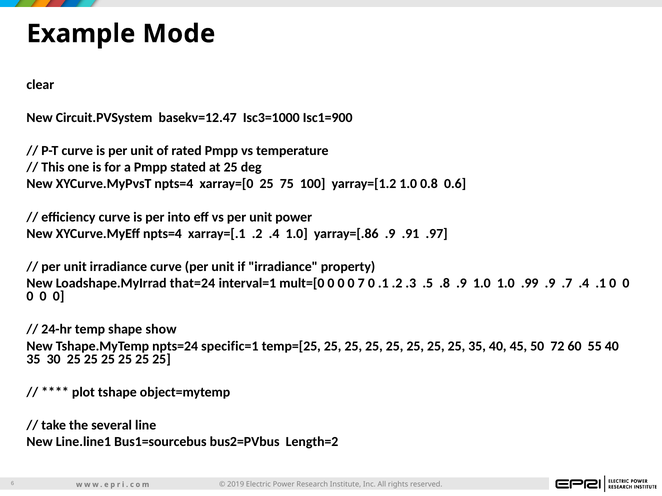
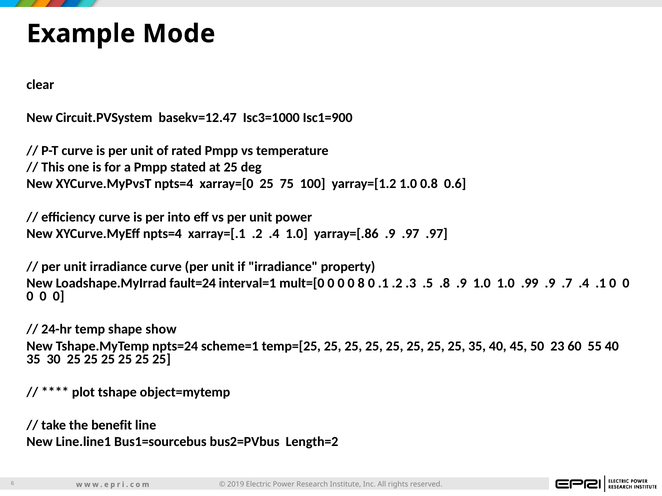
.9 .91: .91 -> .97
that=24: that=24 -> fault=24
7: 7 -> 8
specific=1: specific=1 -> scheme=1
72: 72 -> 23
several: several -> benefit
